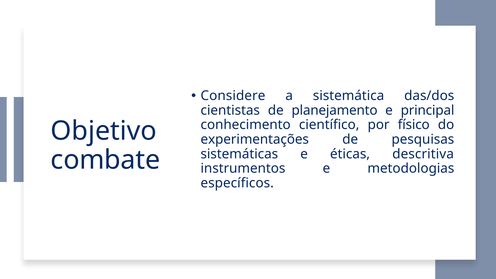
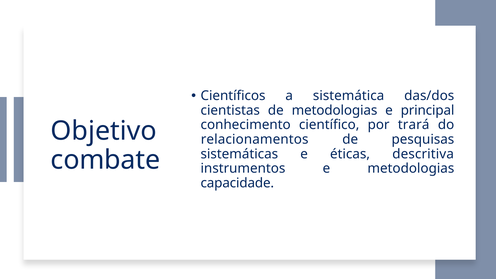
Considere: Considere -> Científicos
de planejamento: planejamento -> metodologias
físico: físico -> trará
experimentações: experimentações -> relacionamentos
específicos: específicos -> capacidade
